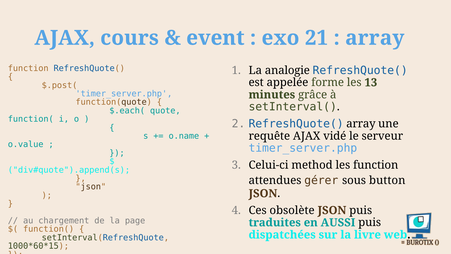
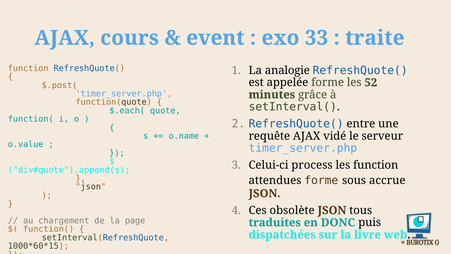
21: 21 -> 33
array at (375, 38): array -> traite
13: 13 -> 52
RefreshQuote( array: array -> entre
method: method -> process
attendues gérer: gérer -> forme
button: button -> accrue
JSON puis: puis -> tous
AUSSI: AUSSI -> DONC
